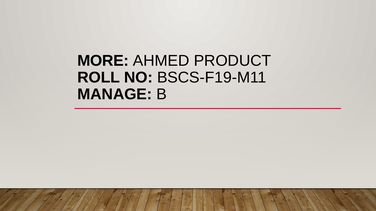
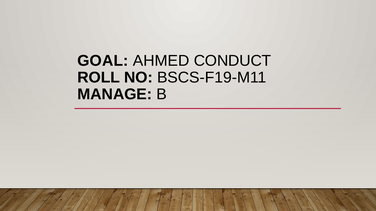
MORE: MORE -> GOAL
PRODUCT: PRODUCT -> CONDUCT
